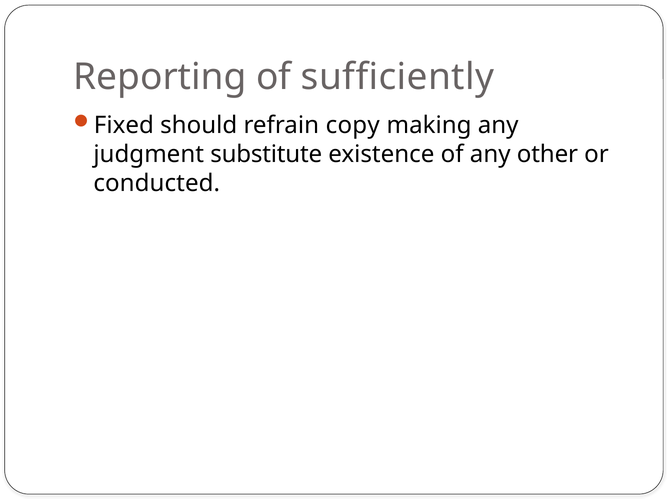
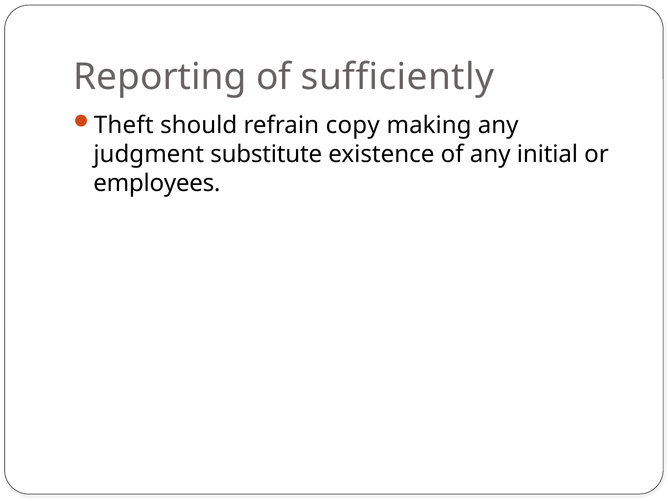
Fixed: Fixed -> Theft
other: other -> initial
conducted: conducted -> employees
